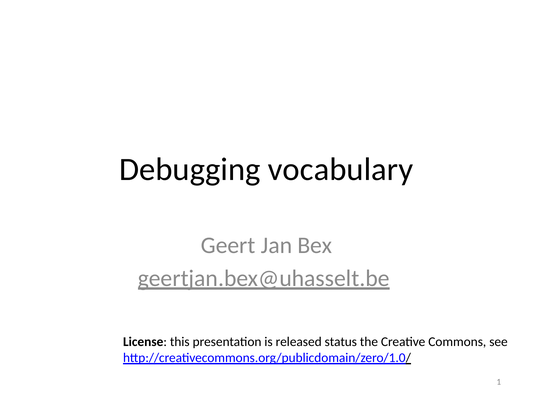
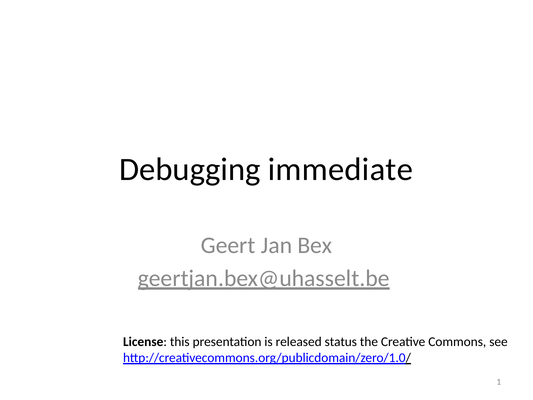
vocabulary: vocabulary -> immediate
